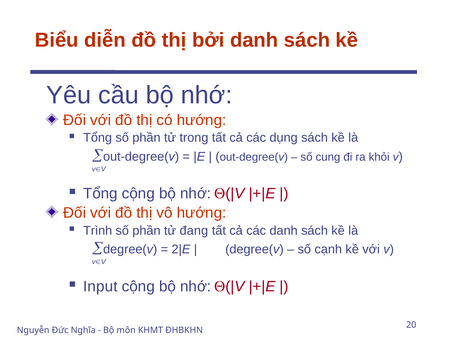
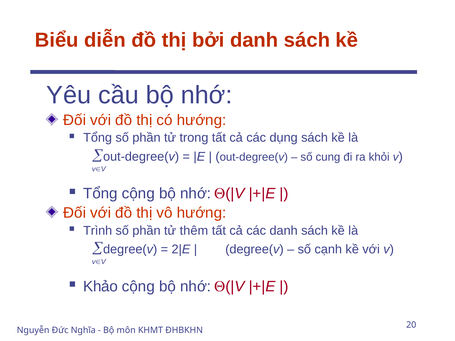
đang: đang -> thêm
Input: Input -> Khảo
